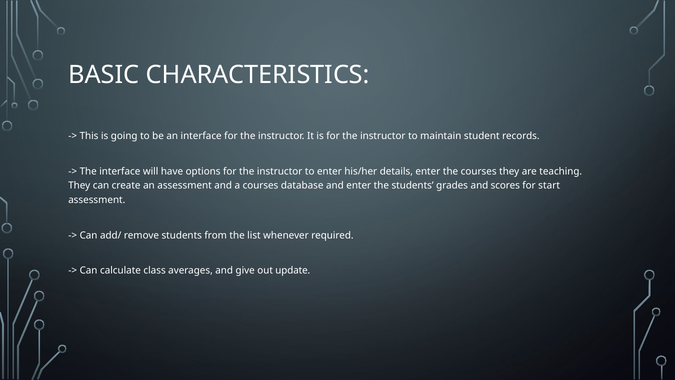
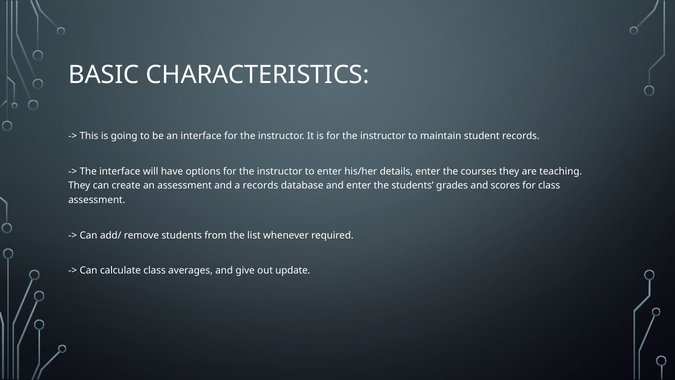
a courses: courses -> records
for start: start -> class
